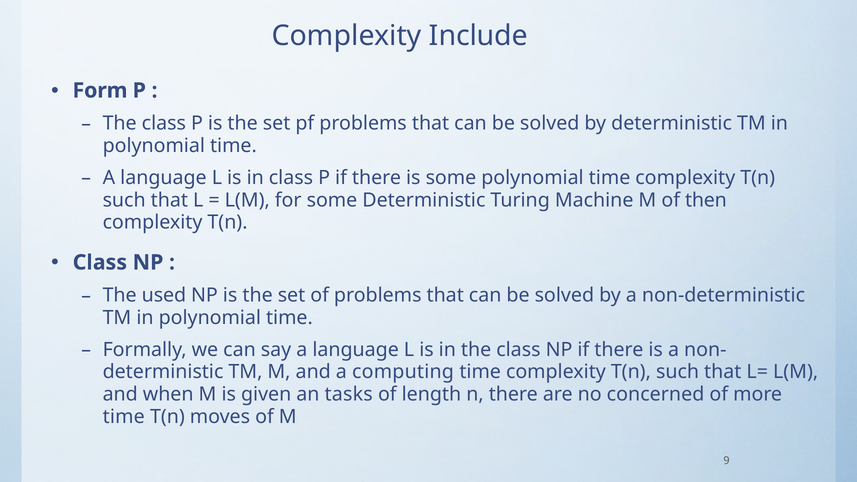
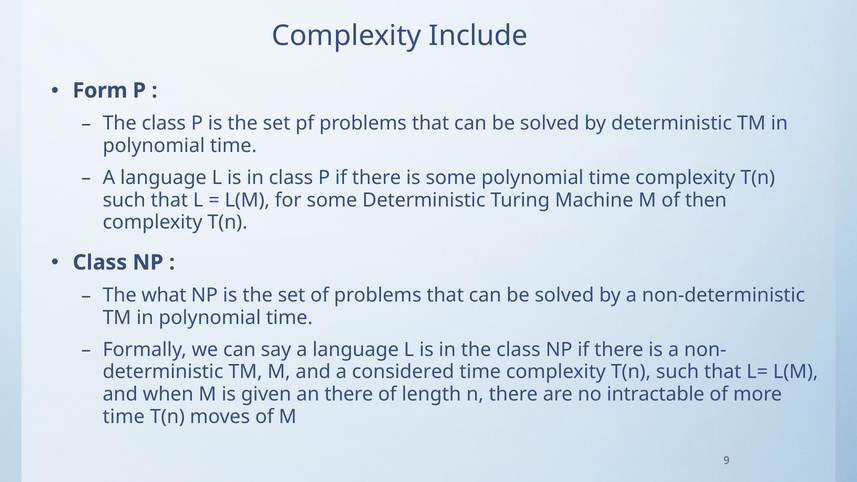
used: used -> what
computing: computing -> considered
an tasks: tasks -> there
concerned: concerned -> intractable
